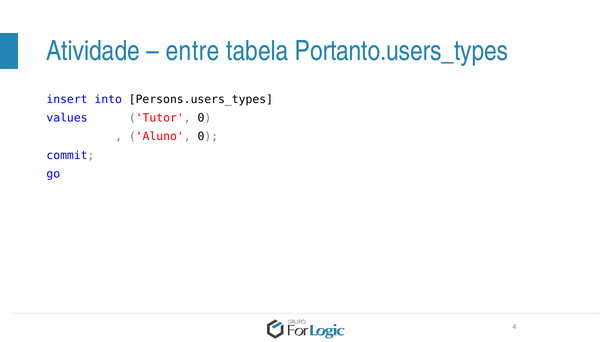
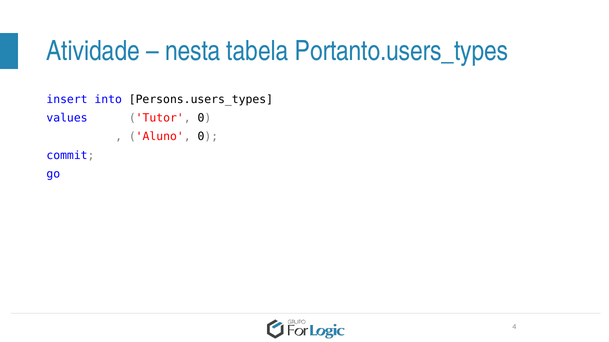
entre: entre -> nesta
